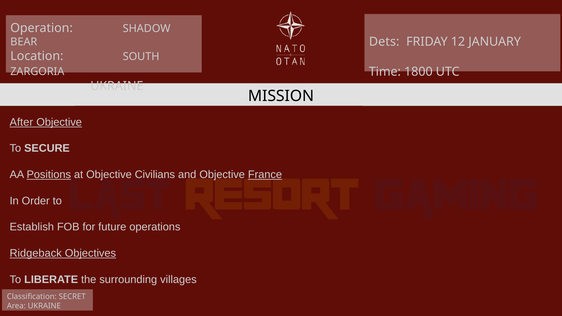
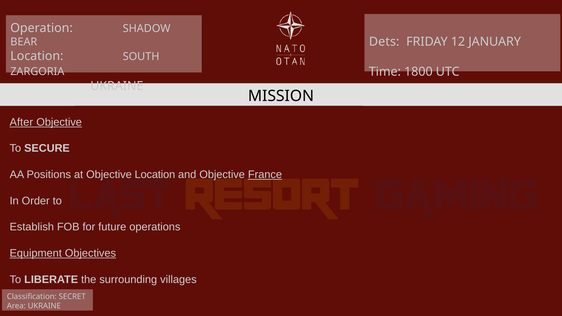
Positions underline: present -> none
Objective Civilians: Civilians -> Location
Ridgeback: Ridgeback -> Equipment
